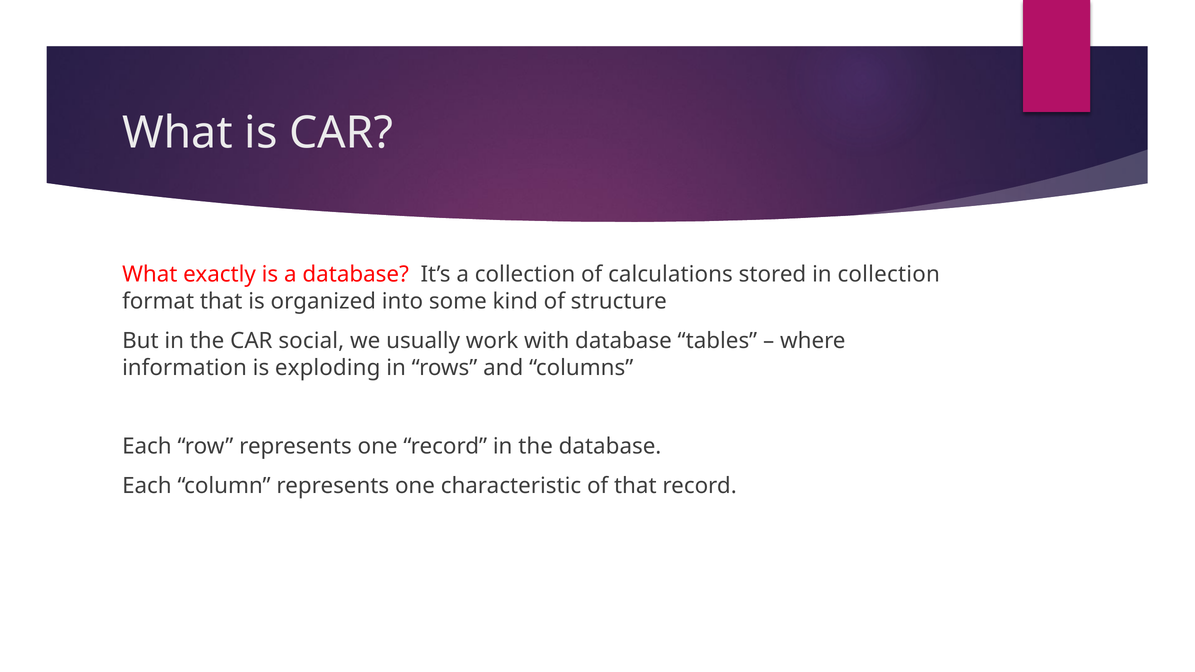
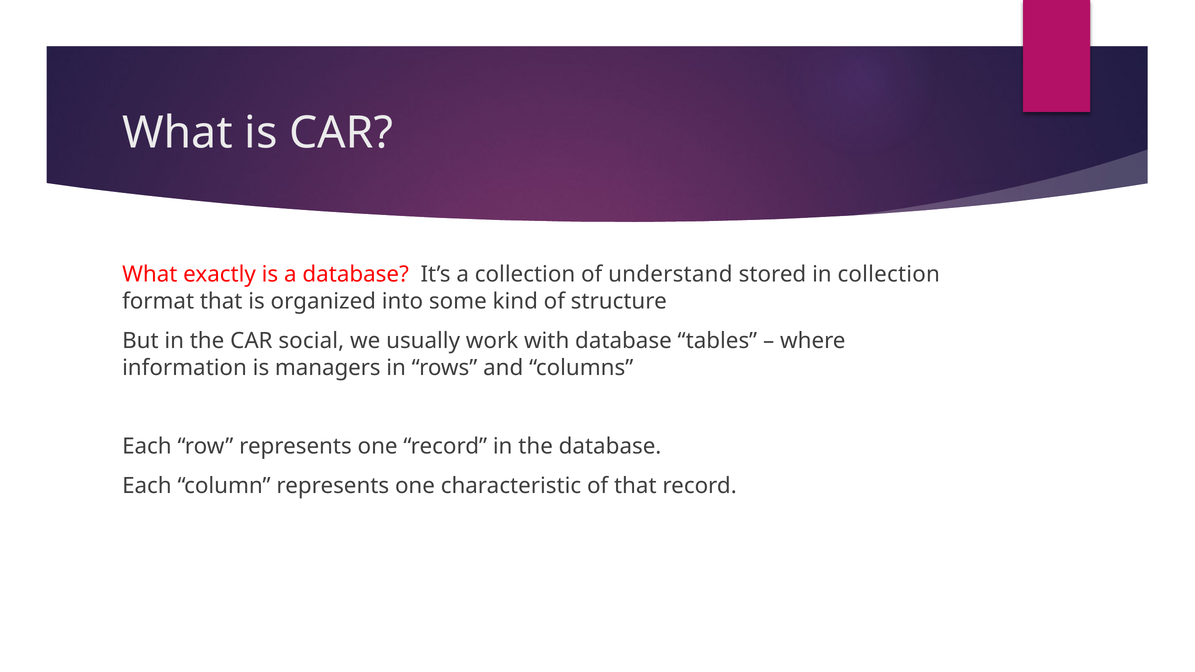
calculations: calculations -> understand
exploding: exploding -> managers
